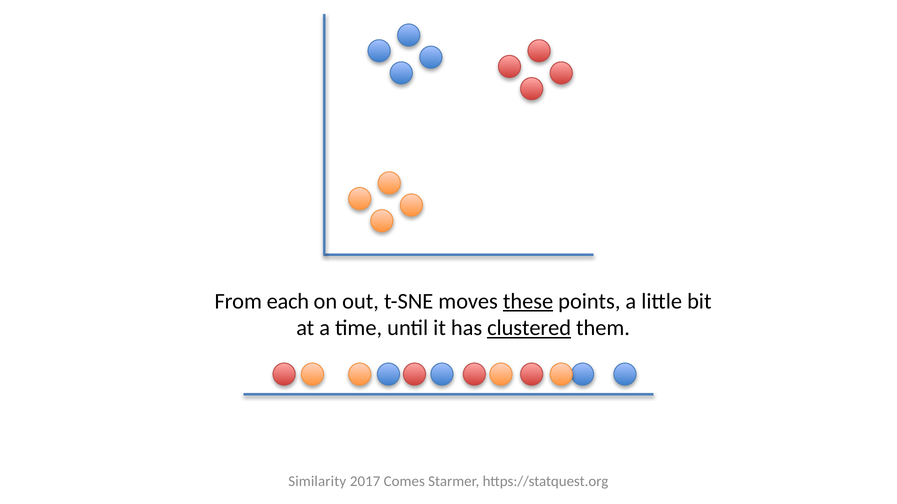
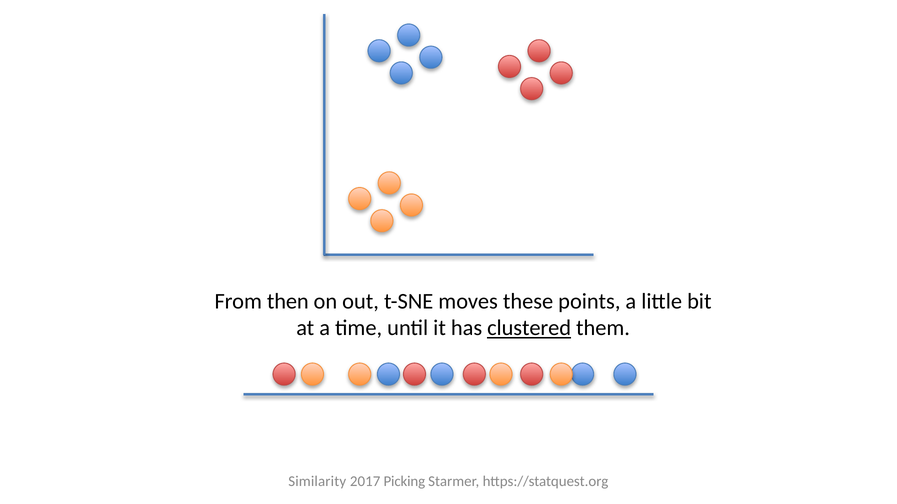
each: each -> then
these underline: present -> none
Comes: Comes -> Picking
